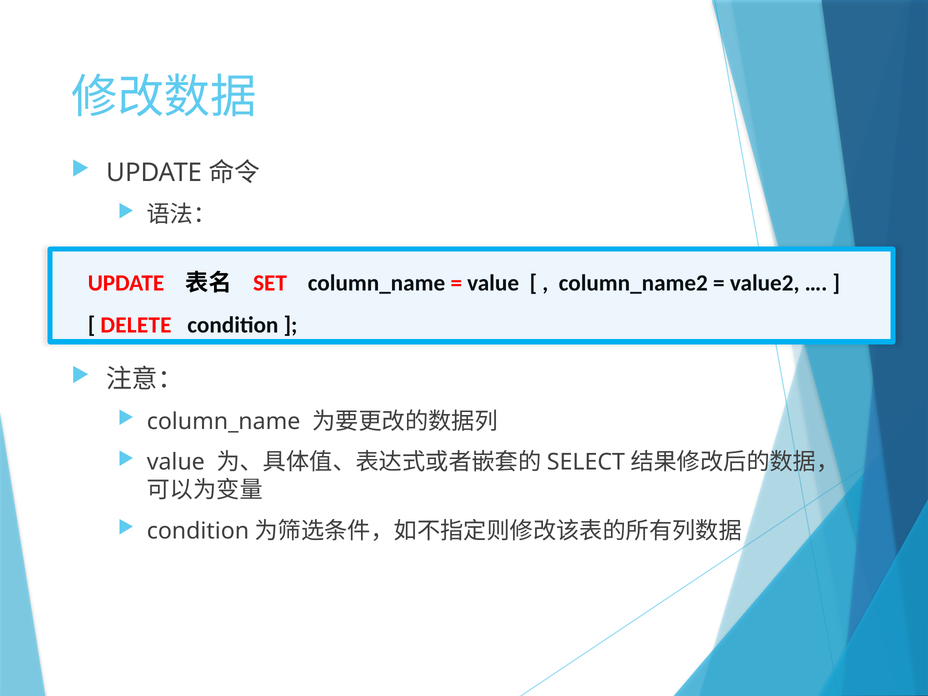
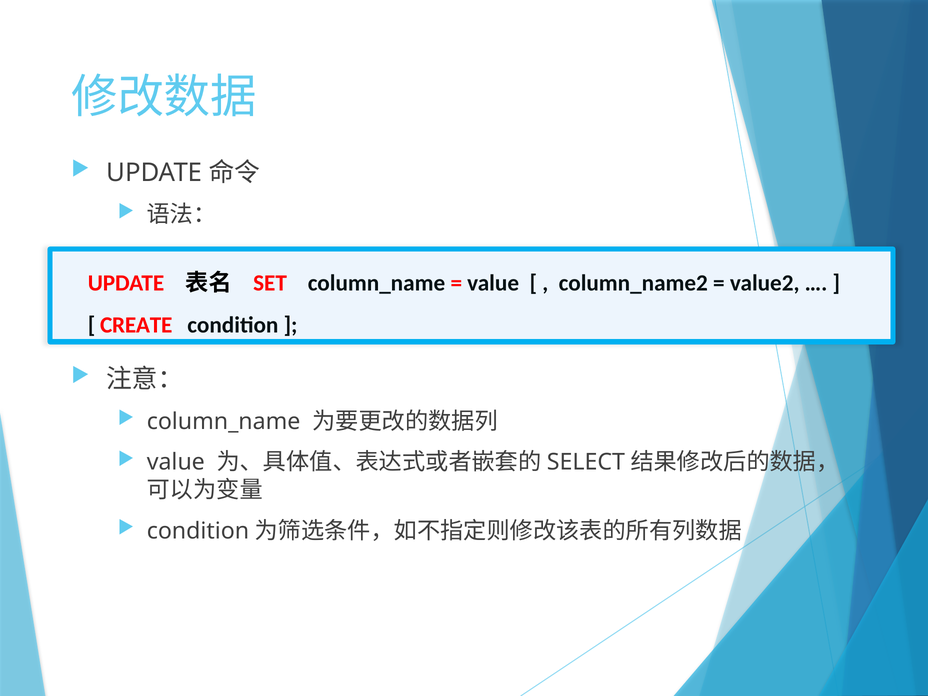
DELETE: DELETE -> CREATE
